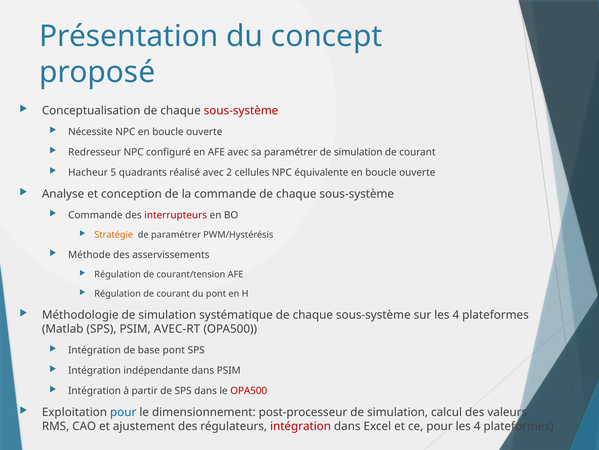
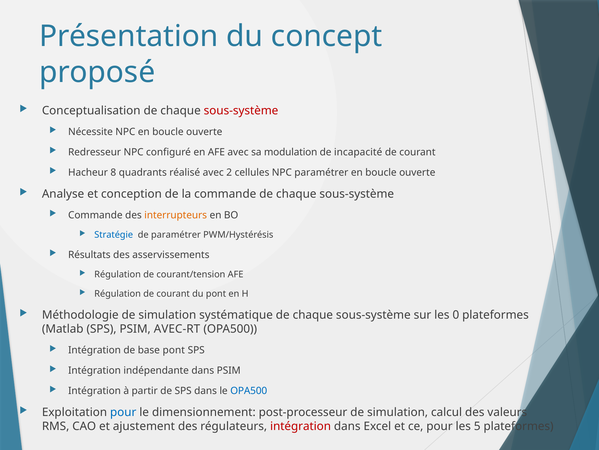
sa paramétrer: paramétrer -> modulation
simulation at (358, 152): simulation -> incapacité
5: 5 -> 8
NPC équivalente: équivalente -> paramétrer
interrupteurs colour: red -> orange
Stratégie colour: orange -> blue
Méthode: Méthode -> Résultats
sur les 4: 4 -> 0
OPA500 at (249, 390) colour: red -> blue
pour les 4: 4 -> 5
